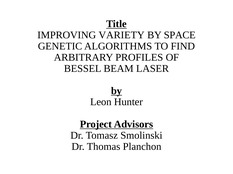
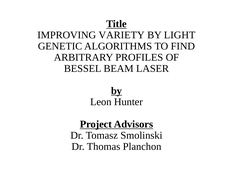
SPACE: SPACE -> LIGHT
